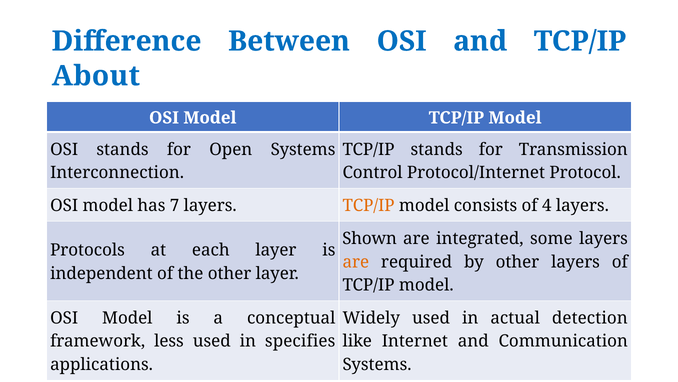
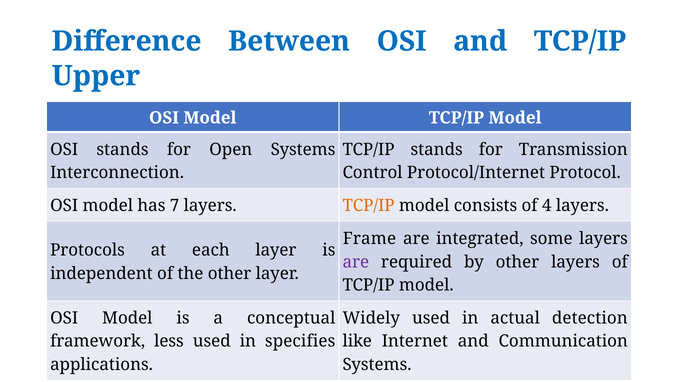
About: About -> Upper
Shown: Shown -> Frame
are at (356, 262) colour: orange -> purple
